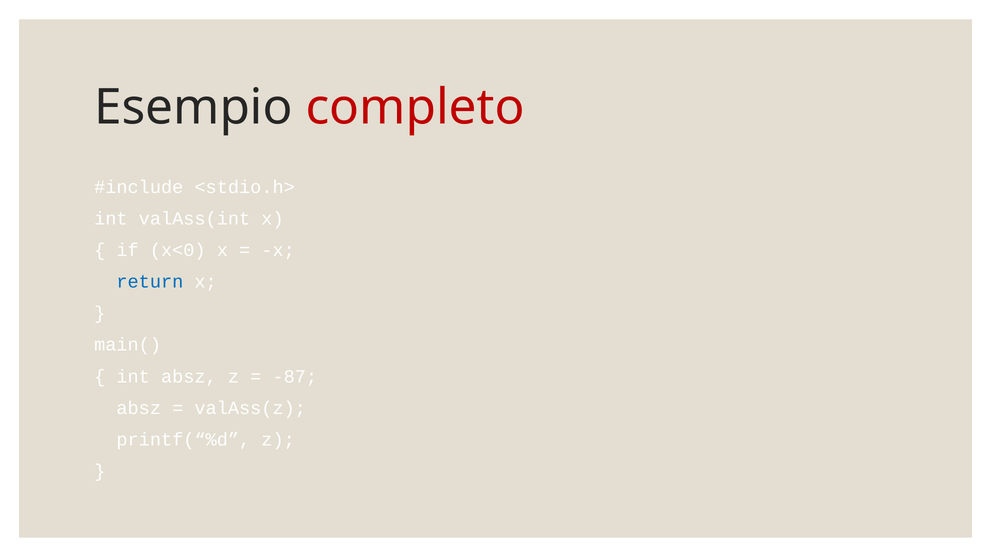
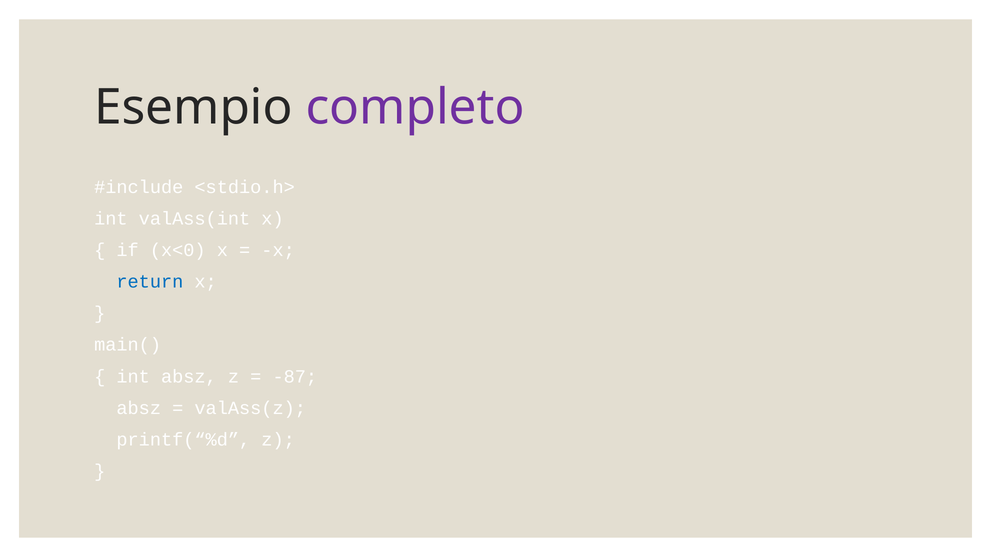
completo colour: red -> purple
